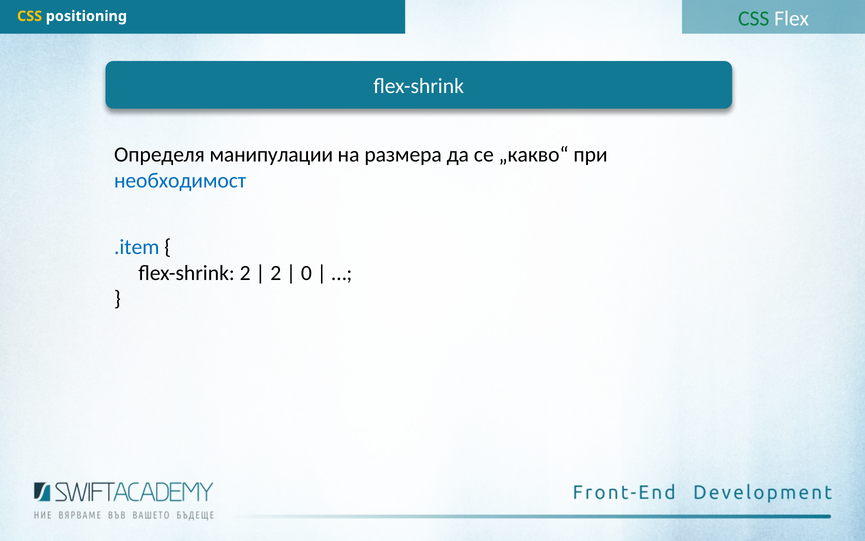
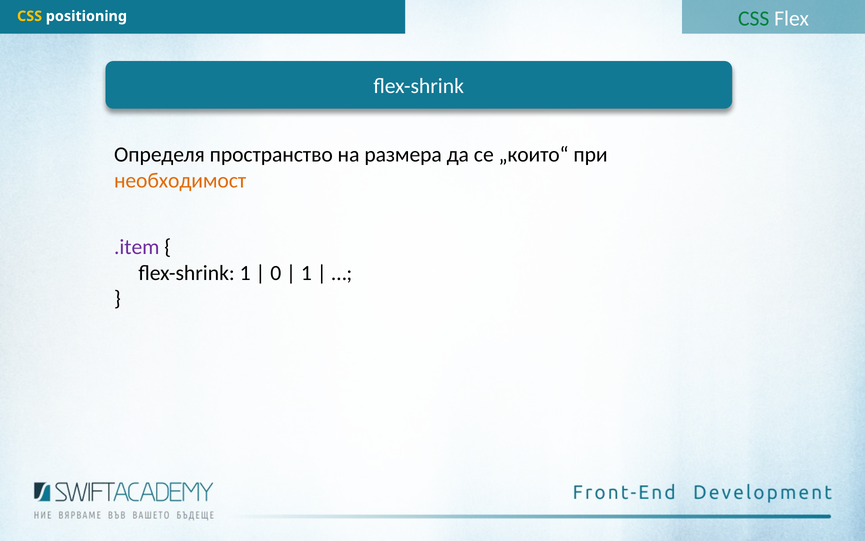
манипулации: манипулации -> пространство
„какво“: „какво“ -> „които“
необходимост colour: blue -> orange
.item colour: blue -> purple
flex-shrink 2: 2 -> 1
2 at (276, 273): 2 -> 0
0 at (306, 273): 0 -> 1
